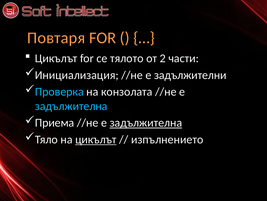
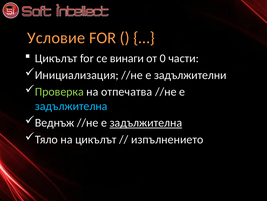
Повтаря: Повтаря -> Условие
тялото: тялото -> винаги
2: 2 -> 0
Проверка colour: light blue -> light green
конзолата: конзолата -> отпечатва
Приема: Приема -> Веднъж
цикълът at (96, 139) underline: present -> none
